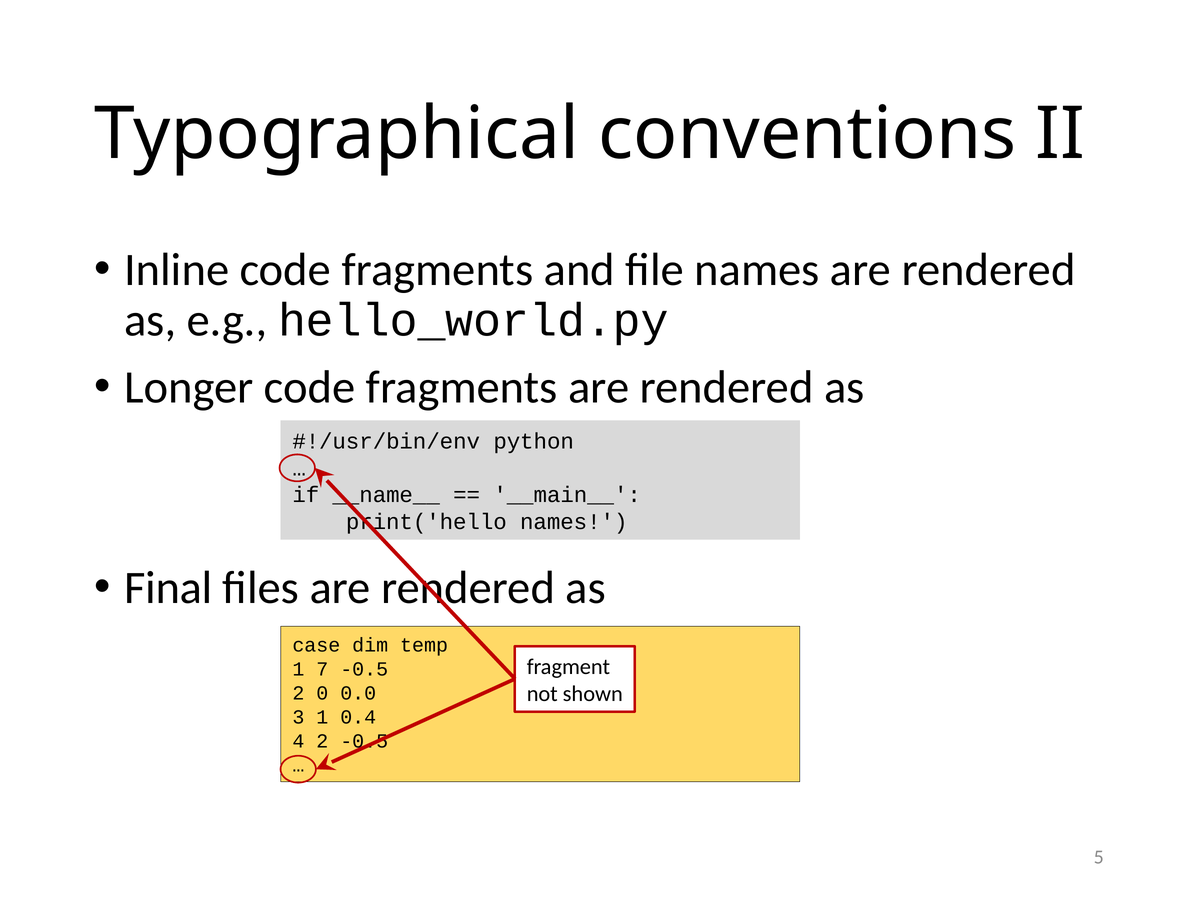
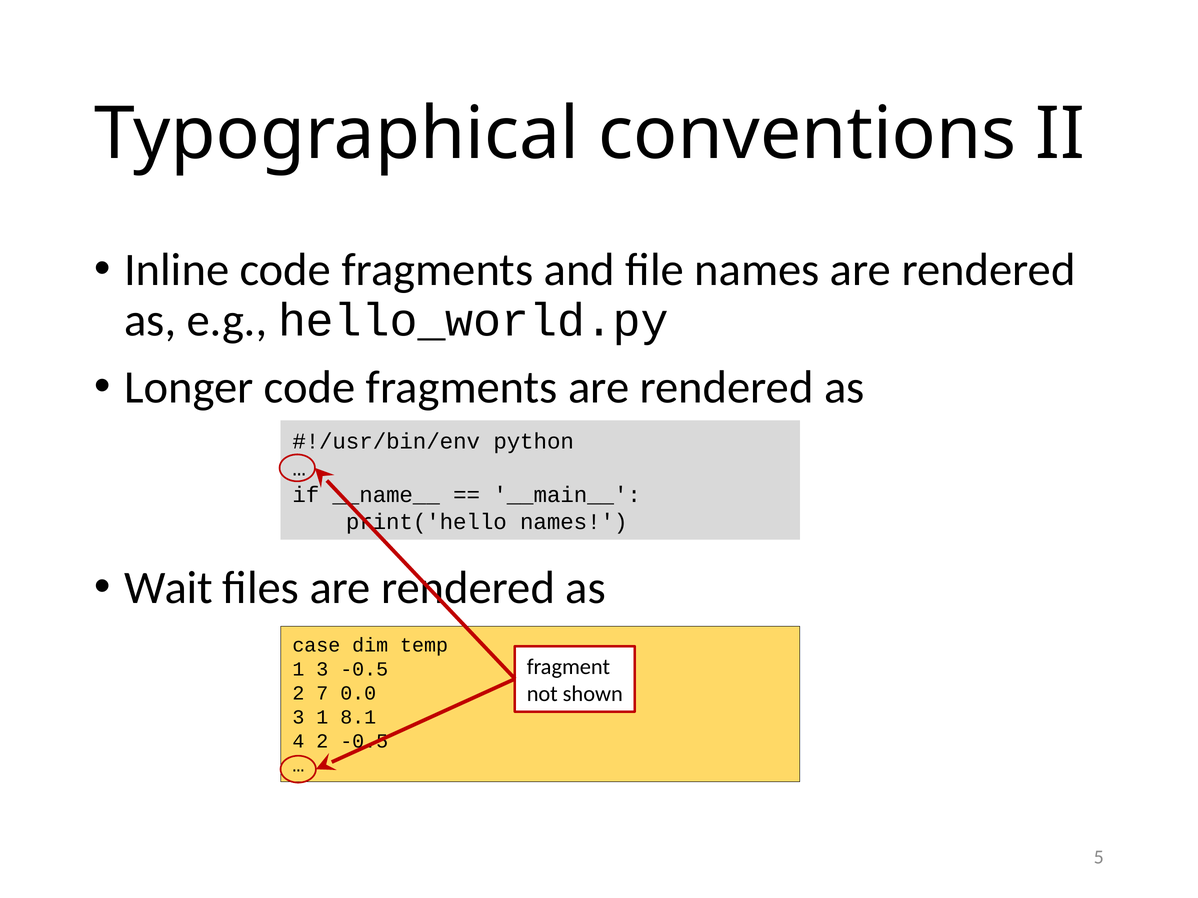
Final: Final -> Wait
1 7: 7 -> 3
0: 0 -> 7
0.4: 0.4 -> 8.1
